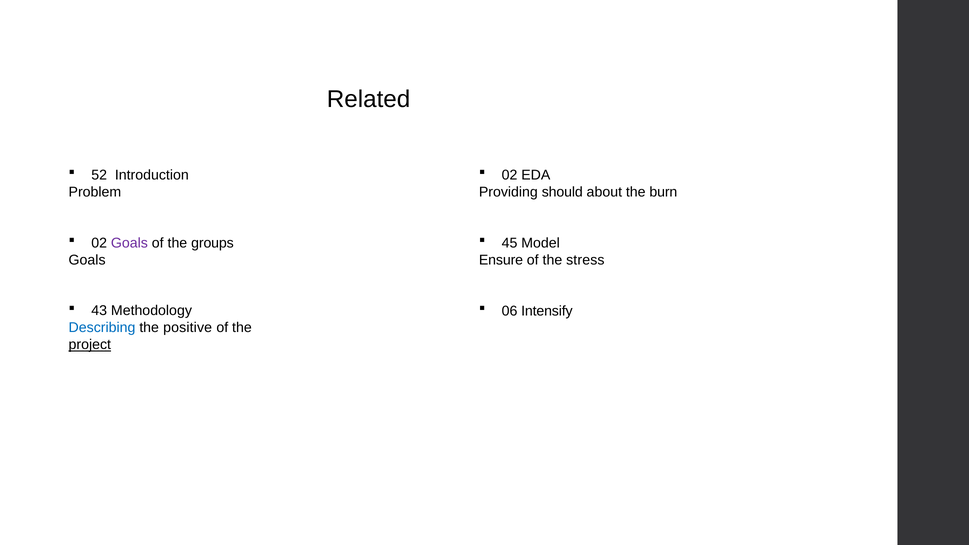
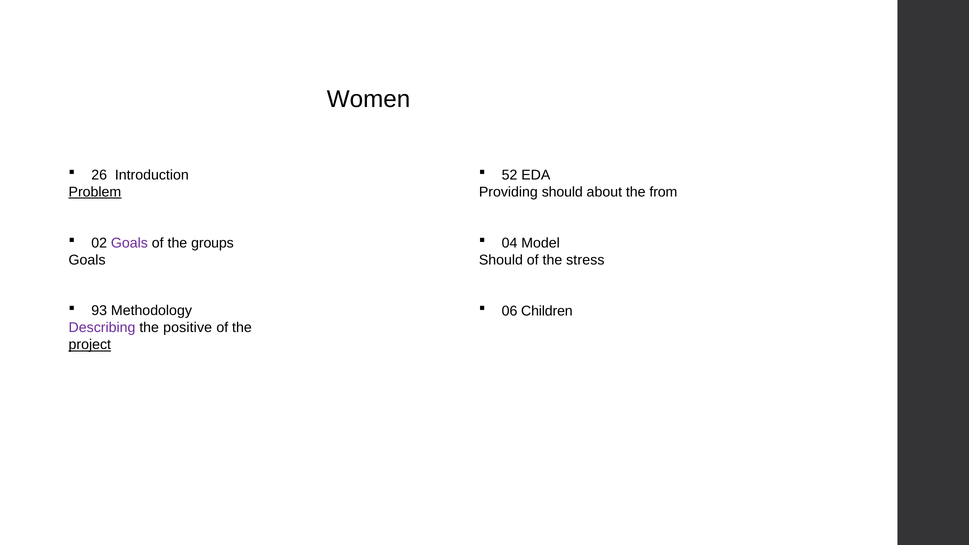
Related: Related -> Women
52: 52 -> 26
02 at (510, 175): 02 -> 52
Problem underline: none -> present
burn: burn -> from
45: 45 -> 04
Ensure at (501, 260): Ensure -> Should
43: 43 -> 93
Intensify: Intensify -> Children
Describing colour: blue -> purple
